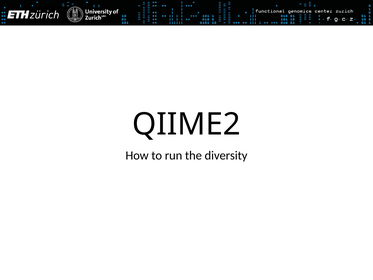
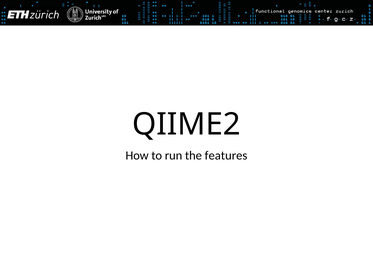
diversity: diversity -> features
